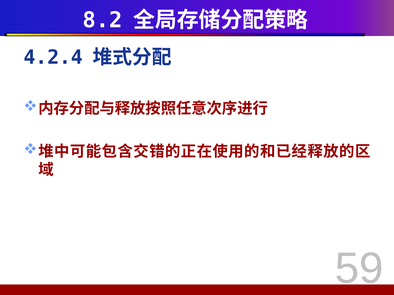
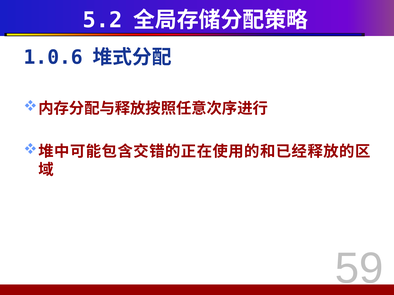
8.2: 8.2 -> 5.2
4.2.4: 4.2.4 -> 1.0.6
